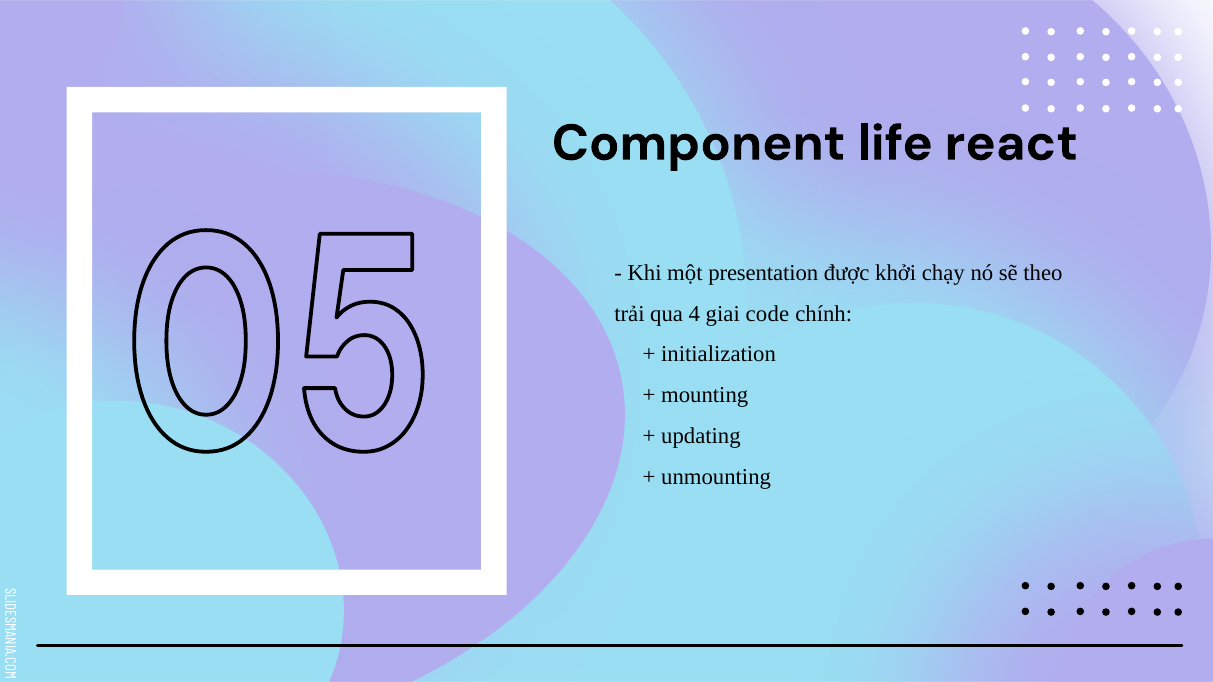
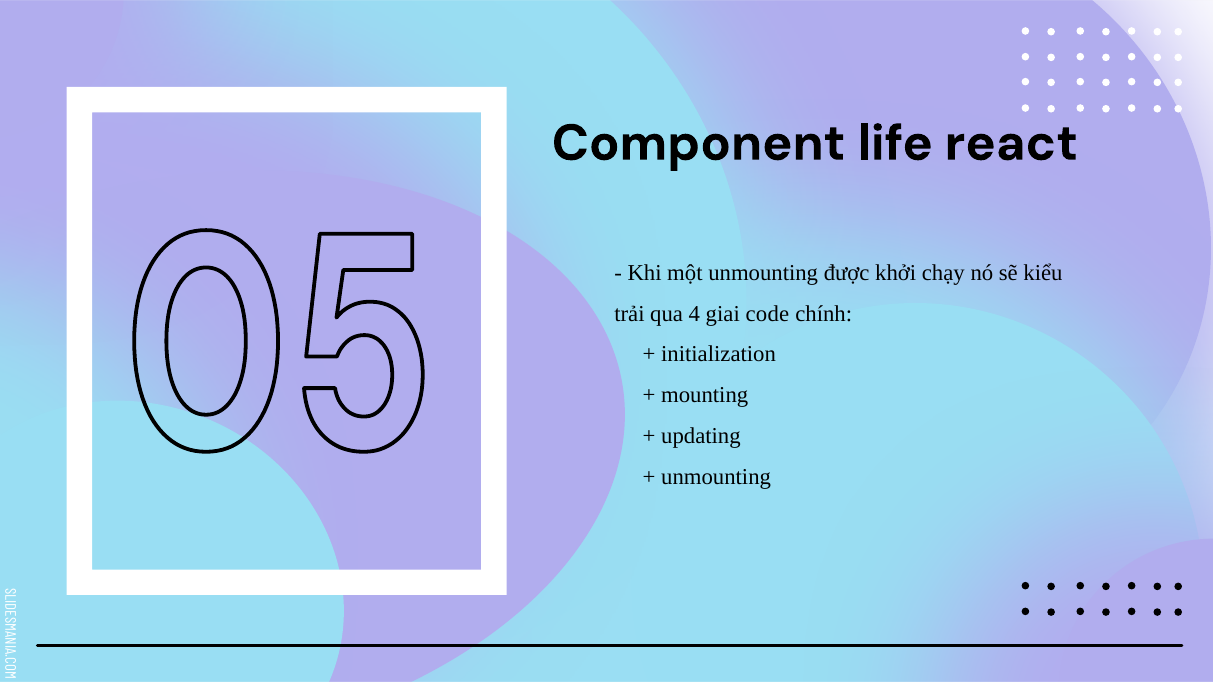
một presentation: presentation -> unmounting
theo: theo -> kiểu
